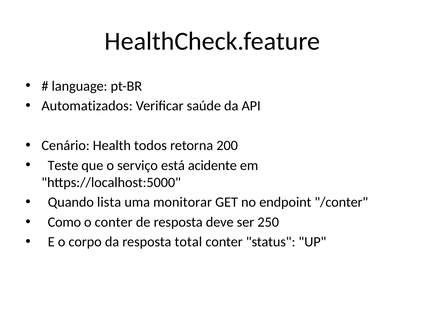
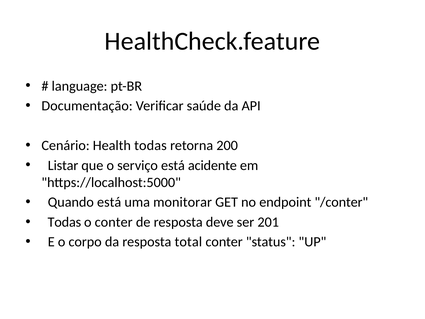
Automatizados: Automatizados -> Documentação
Health todos: todos -> todas
Teste: Teste -> Listar
Quando lista: lista -> está
Como at (64, 222): Como -> Todas
250: 250 -> 201
